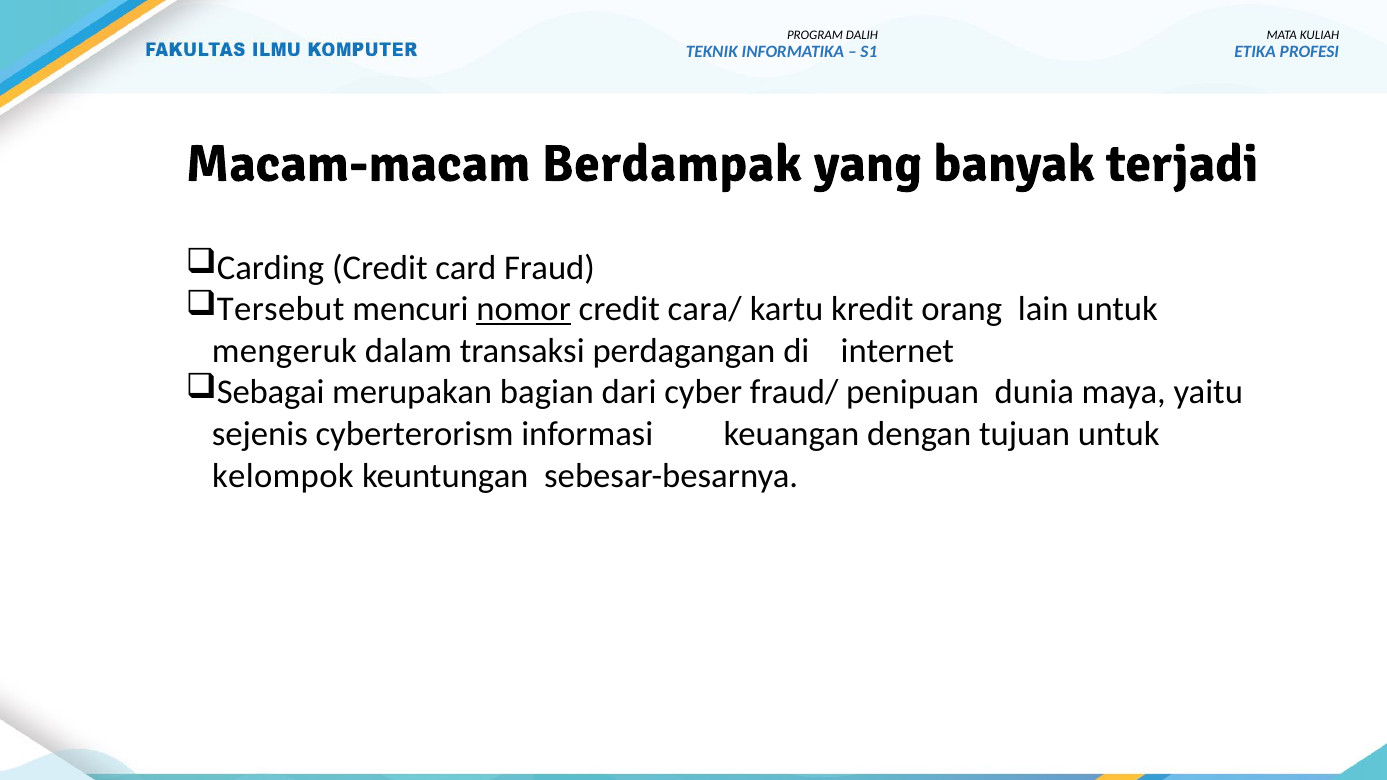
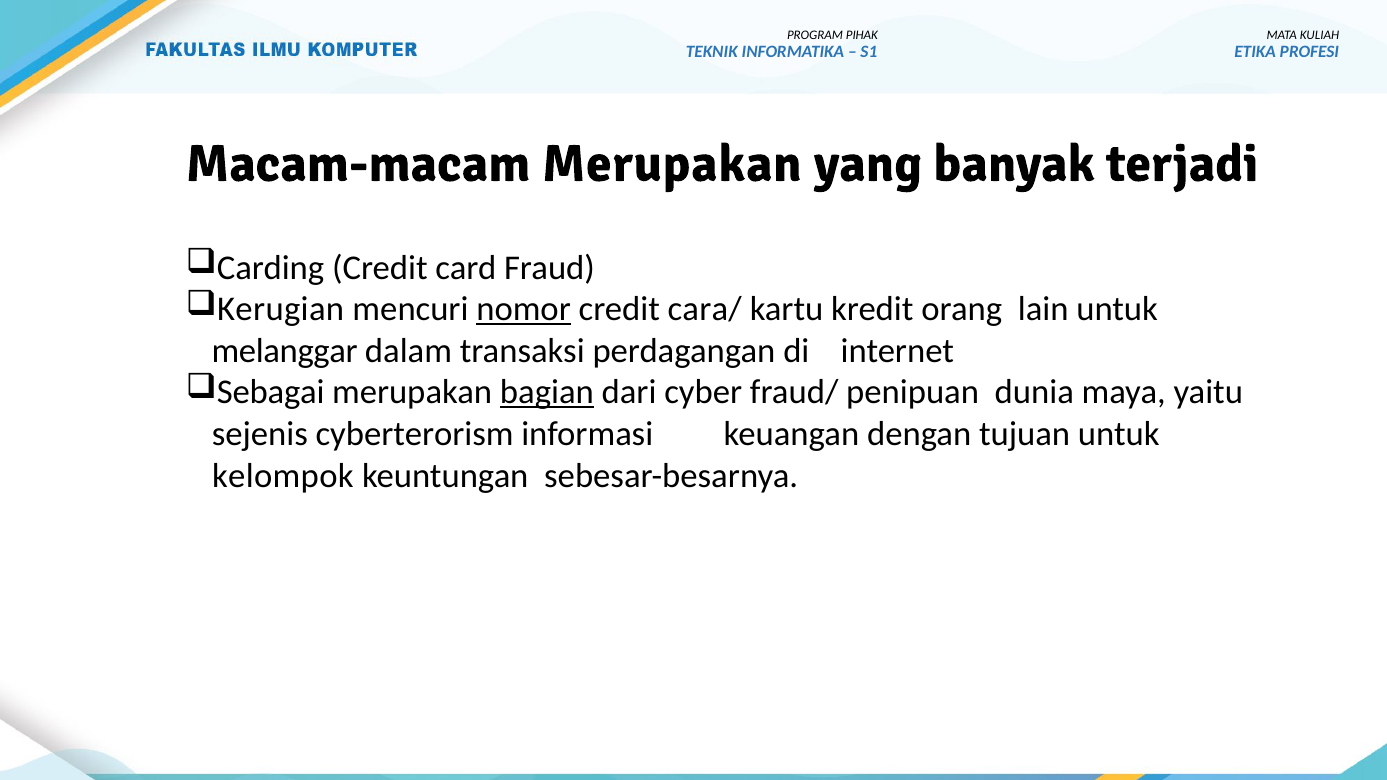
DALIH: DALIH -> PIHAK
Macam-macam Berdampak: Berdampak -> Merupakan
Tersebut: Tersebut -> Kerugian
mengeruk: mengeruk -> melanggar
bagian underline: none -> present
